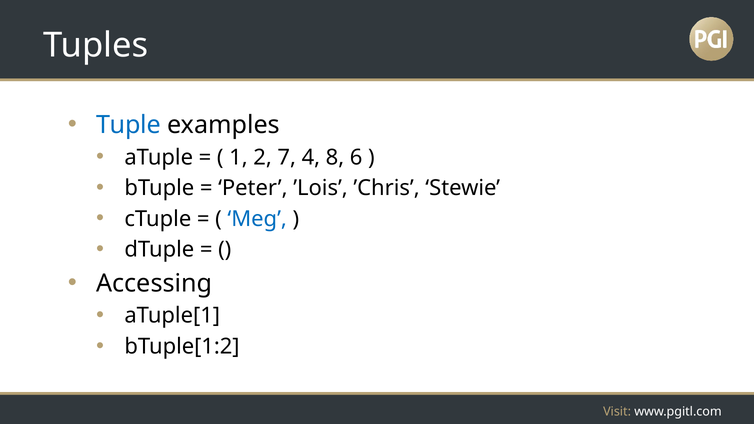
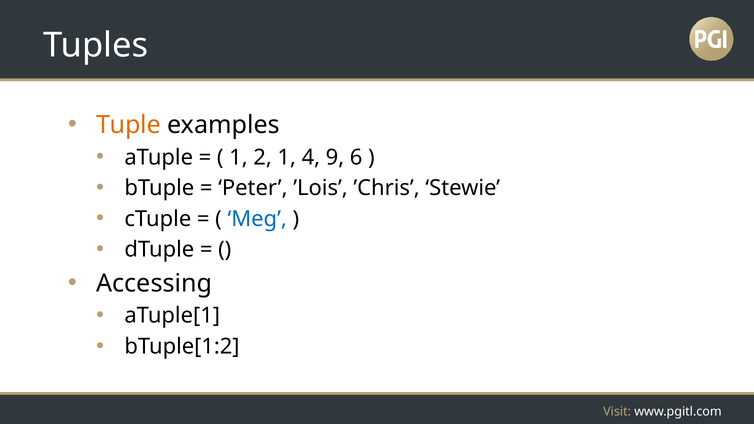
Tuple colour: blue -> orange
2 7: 7 -> 1
8: 8 -> 9
